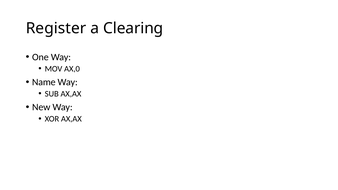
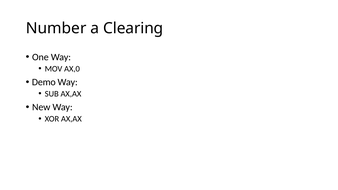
Register: Register -> Number
Name: Name -> Demo
